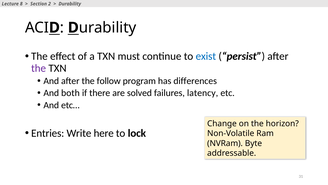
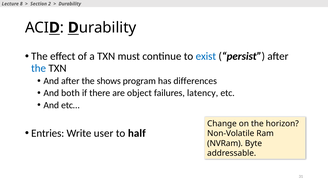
the at (39, 68) colour: purple -> blue
follow: follow -> shows
solved: solved -> object
here: here -> user
lock: lock -> half
